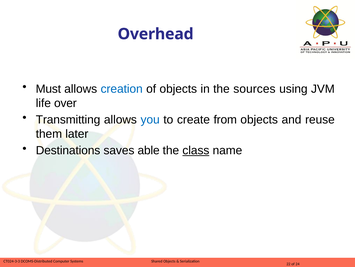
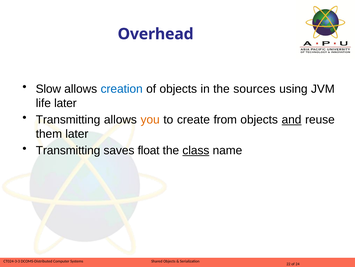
Must: Must -> Slow
life over: over -> later
you colour: blue -> orange
and underline: none -> present
Destinations at (68, 150): Destinations -> Transmitting
able: able -> float
